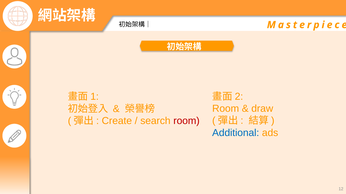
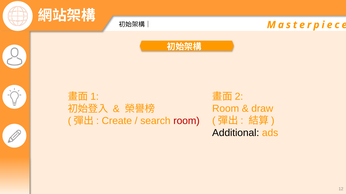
Additional colour: blue -> black
